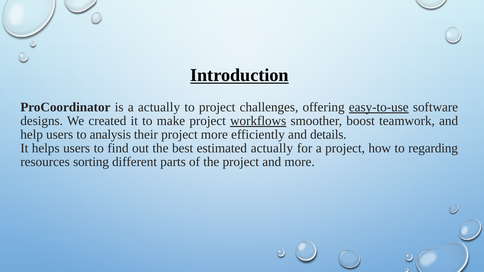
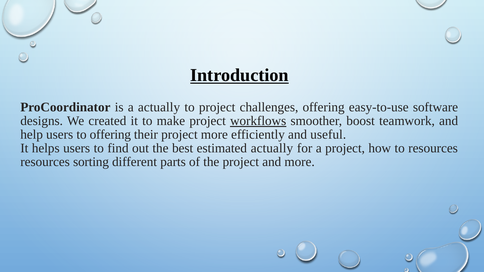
easy-to-use underline: present -> none
to analysis: analysis -> offering
details: details -> useful
to regarding: regarding -> resources
